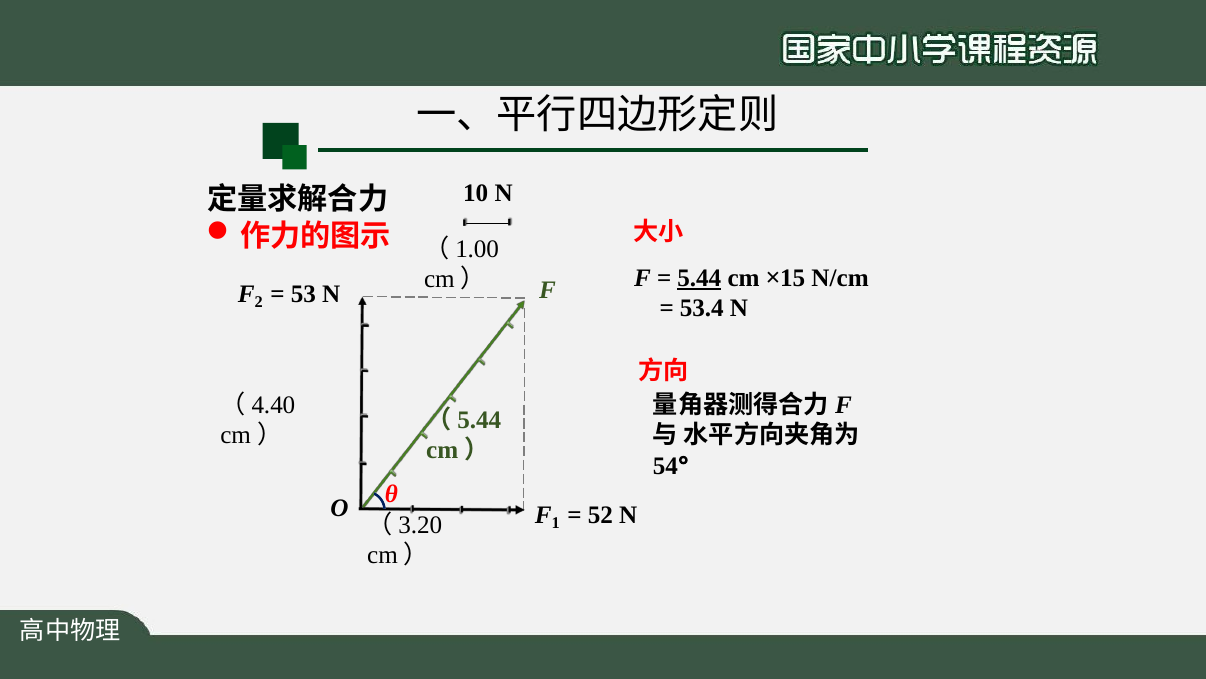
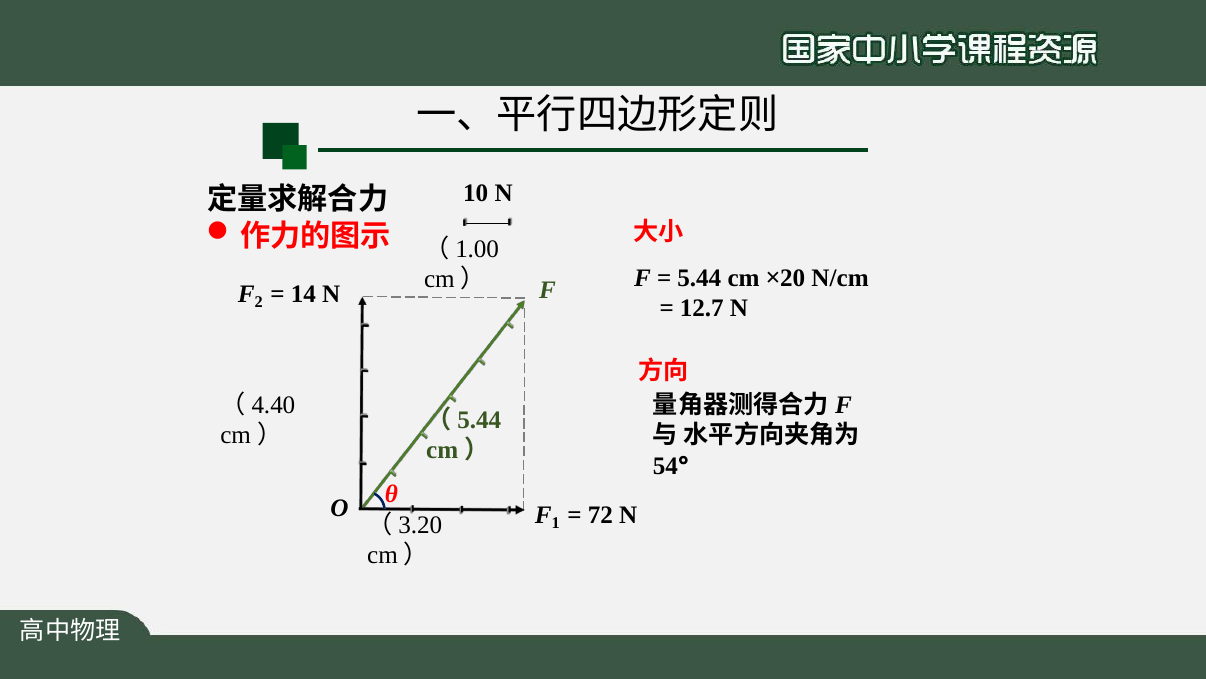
5.44 underline: present -> none
15: 15 -> 20
53: 53 -> 14
53.4: 53.4 -> 12.7
52: 52 -> 72
